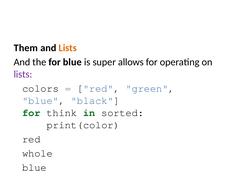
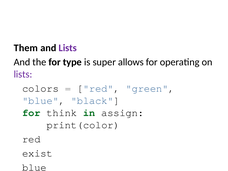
Lists at (68, 48) colour: orange -> purple
for blue: blue -> type
sorted: sorted -> assign
whole: whole -> exist
